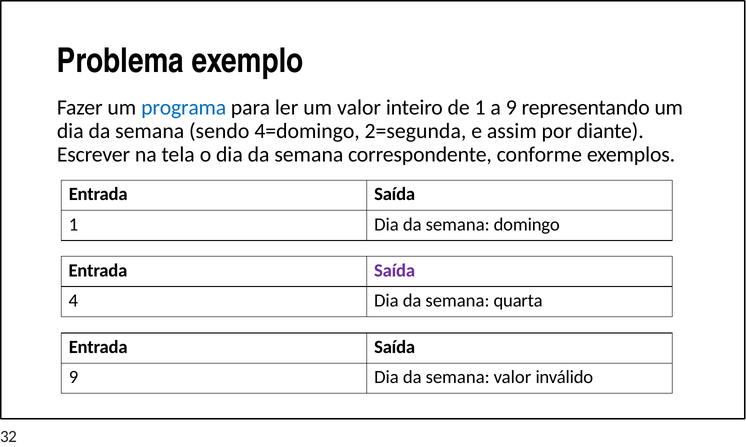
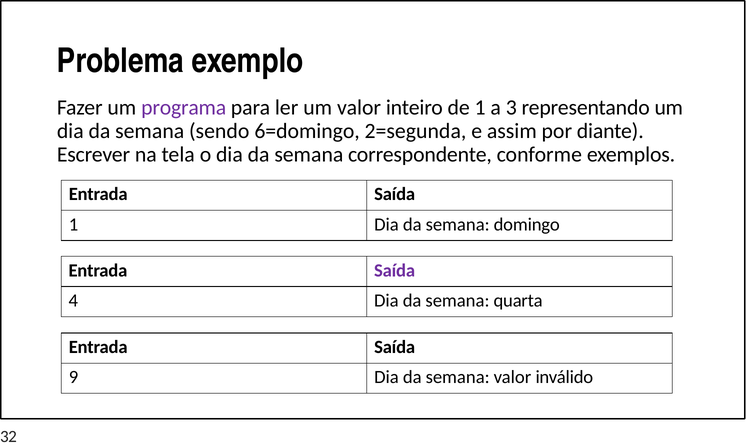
programa colour: blue -> purple
a 9: 9 -> 3
4=domingo: 4=domingo -> 6=domingo
